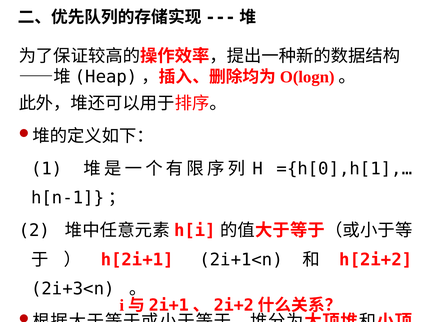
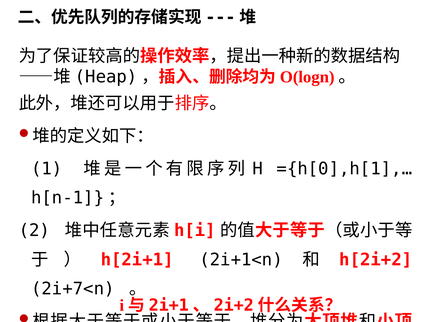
2i+3<n: 2i+3<n -> 2i+7<n
